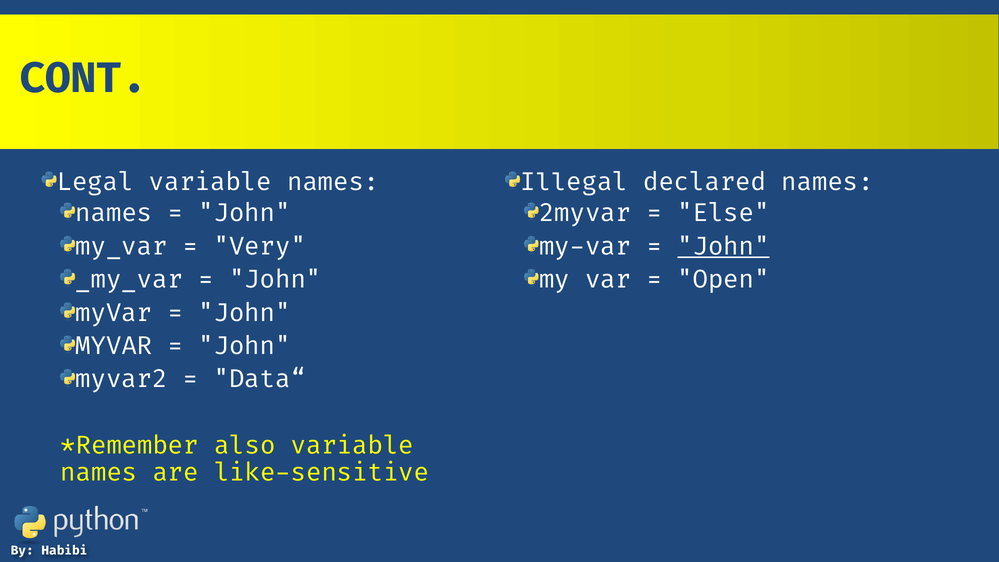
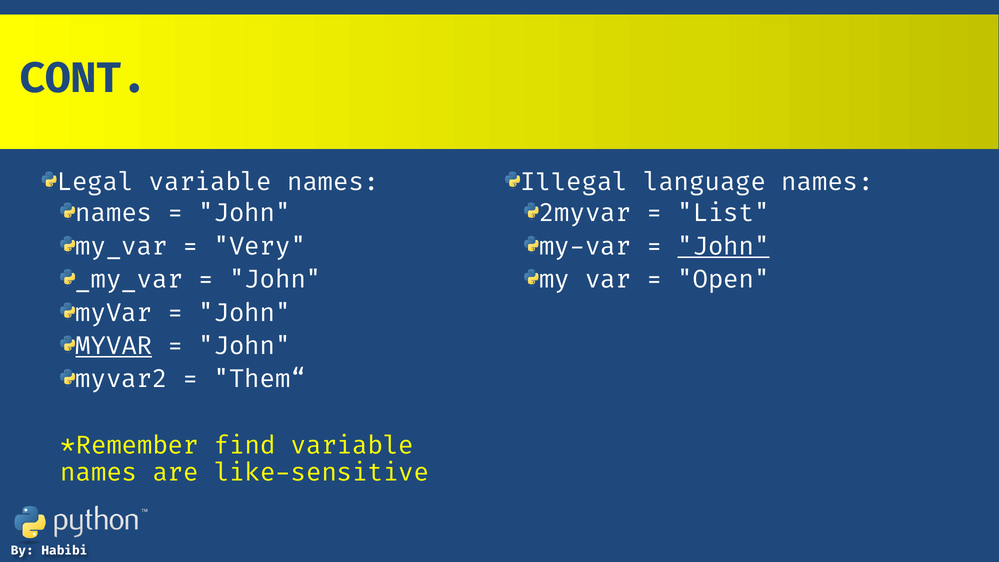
declared: declared -> language
Else: Else -> List
MYVAR at (114, 346) underline: none -> present
Data“: Data“ -> Them“
also: also -> find
